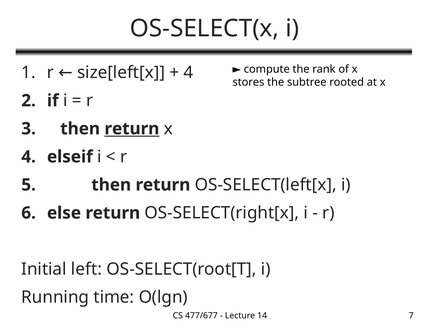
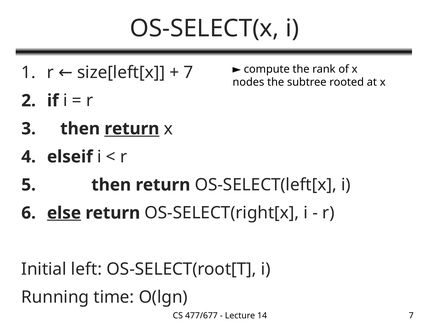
4 at (188, 73): 4 -> 7
stores: stores -> nodes
else underline: none -> present
